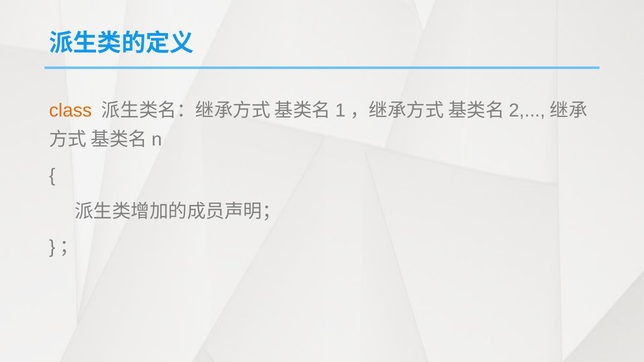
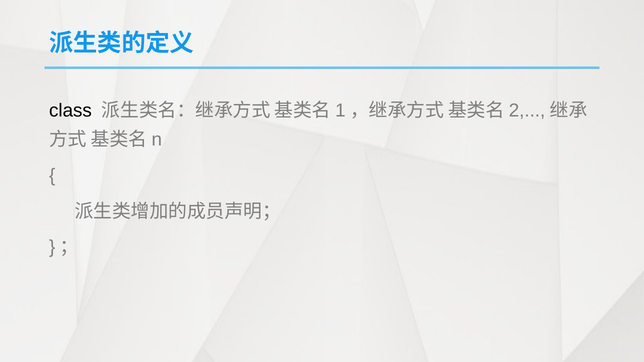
class colour: orange -> black
